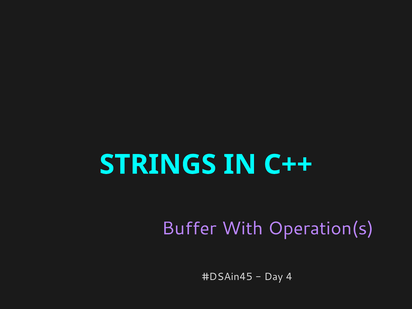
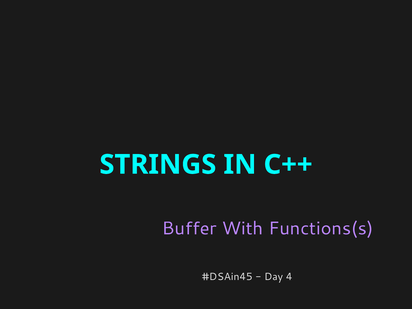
Operation(s: Operation(s -> Functions(s
